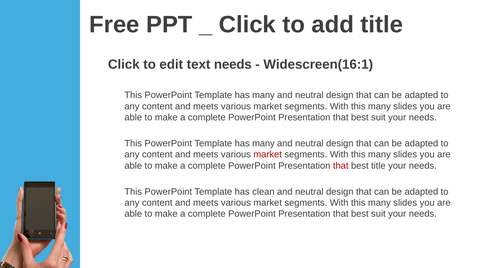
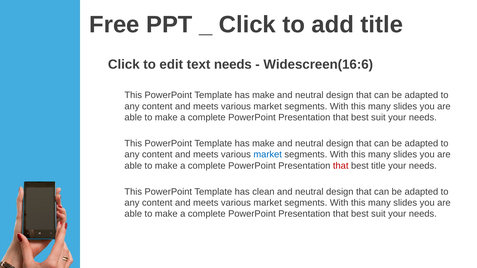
Widescreen(16:1: Widescreen(16:1 -> Widescreen(16:6
many at (263, 95): many -> make
many at (263, 144): many -> make
market at (268, 155) colour: red -> blue
